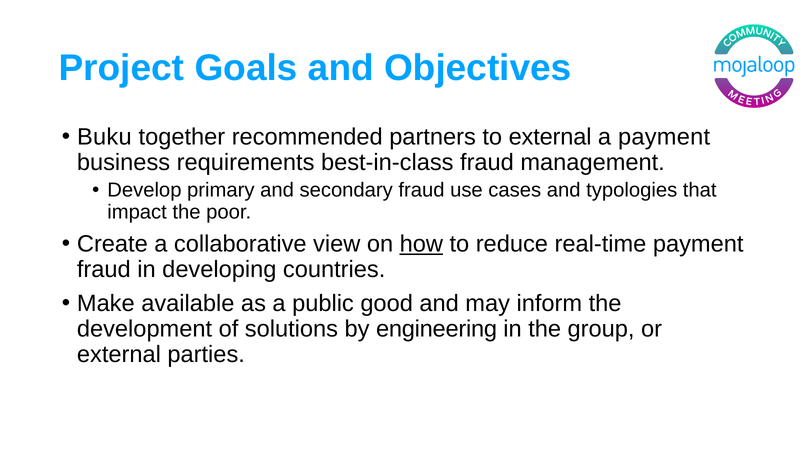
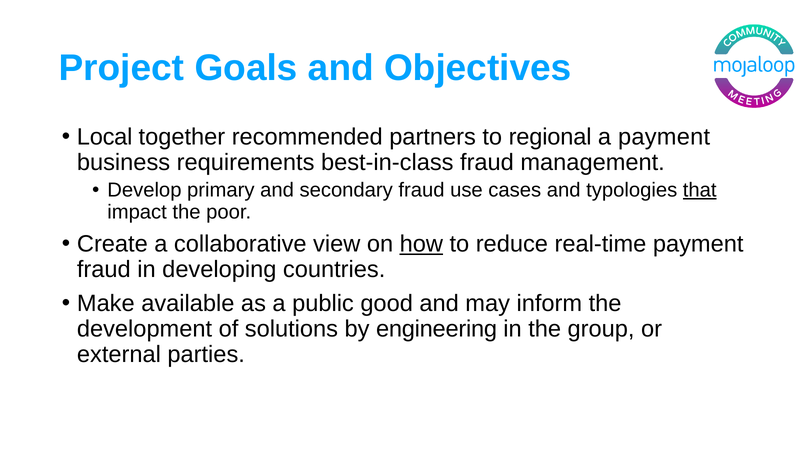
Buku: Buku -> Local
to external: external -> regional
that underline: none -> present
